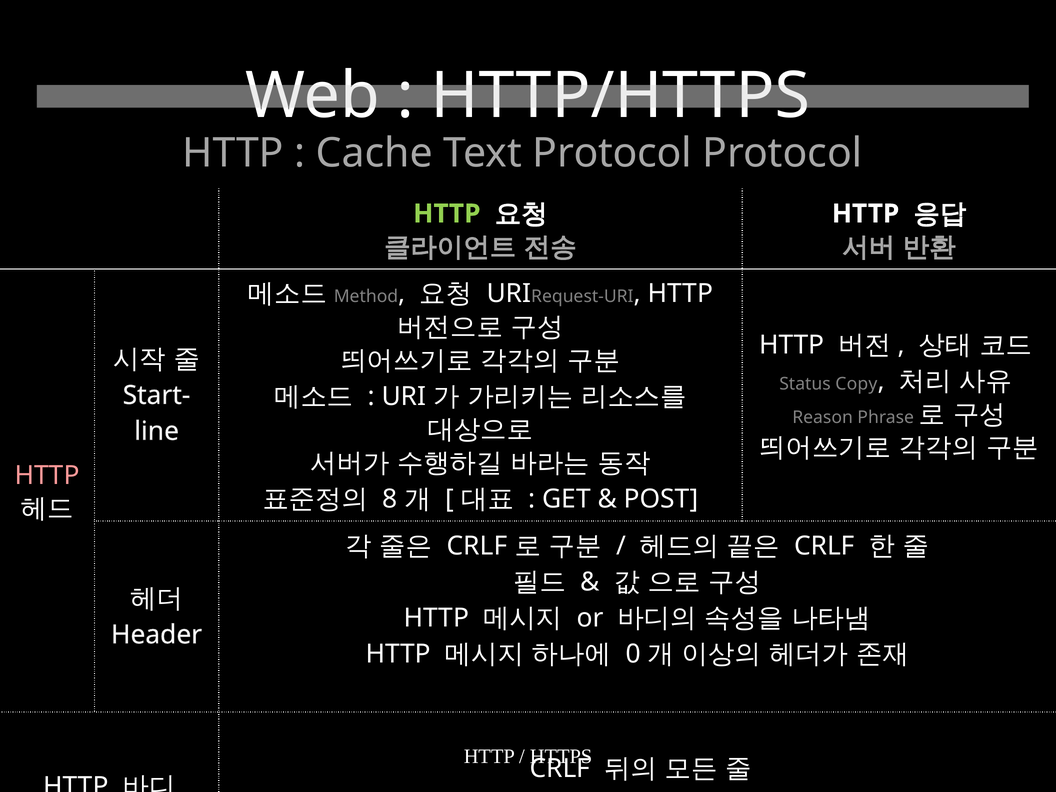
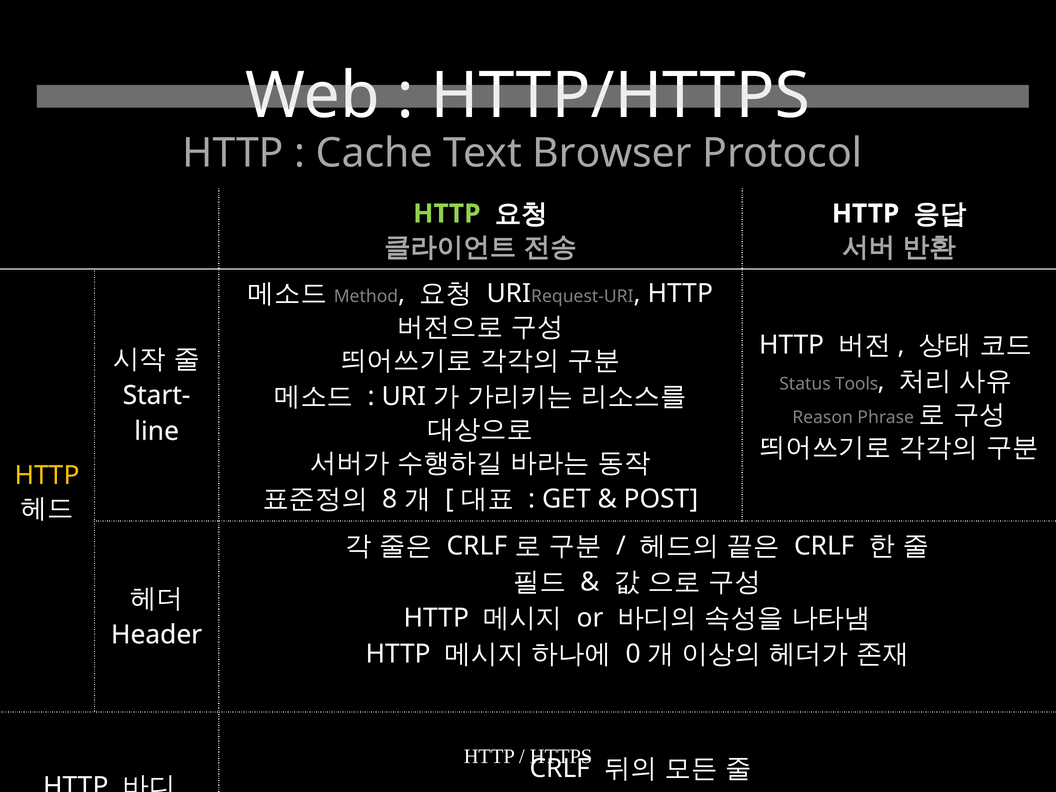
Text Protocol: Protocol -> Browser
Copy: Copy -> Tools
HTTP at (47, 475) colour: pink -> yellow
